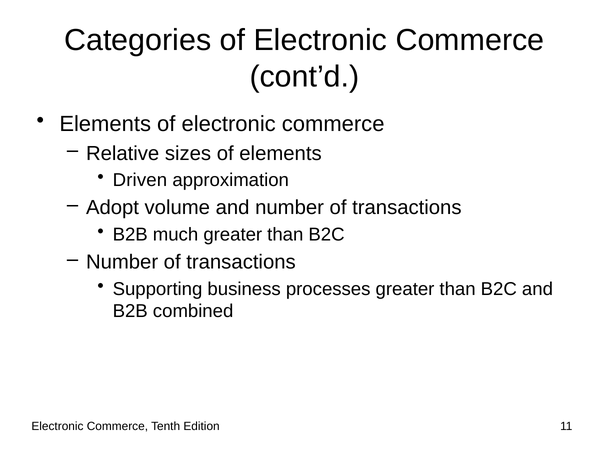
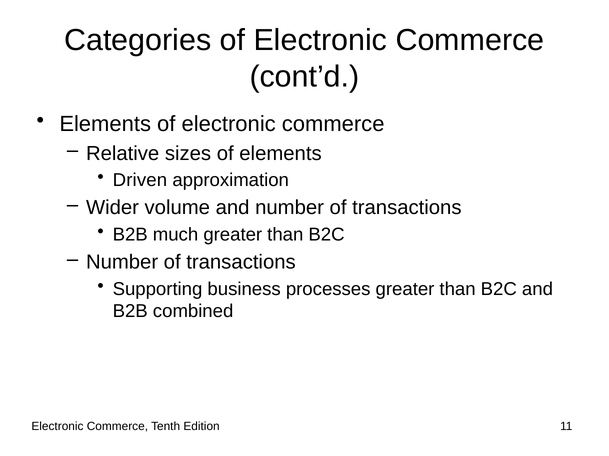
Adopt: Adopt -> Wider
